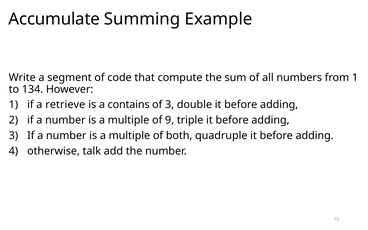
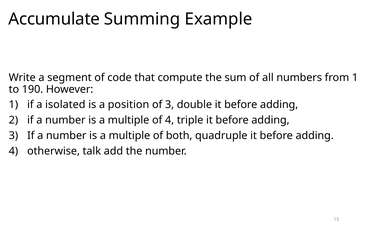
134: 134 -> 190
retrieve: retrieve -> isolated
contains: contains -> position
of 9: 9 -> 4
